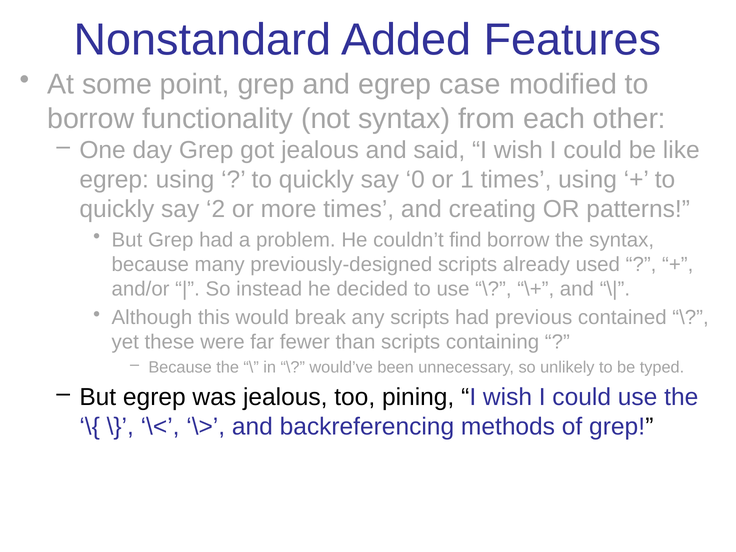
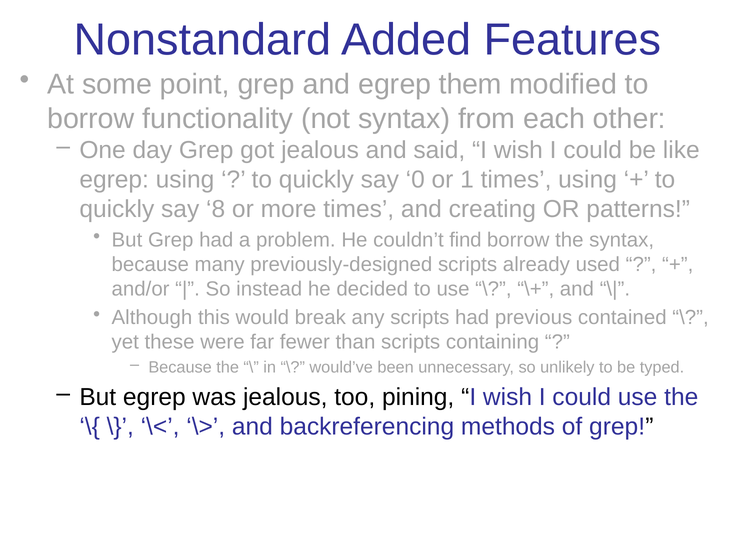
egrep case: case -> them
2: 2 -> 8
